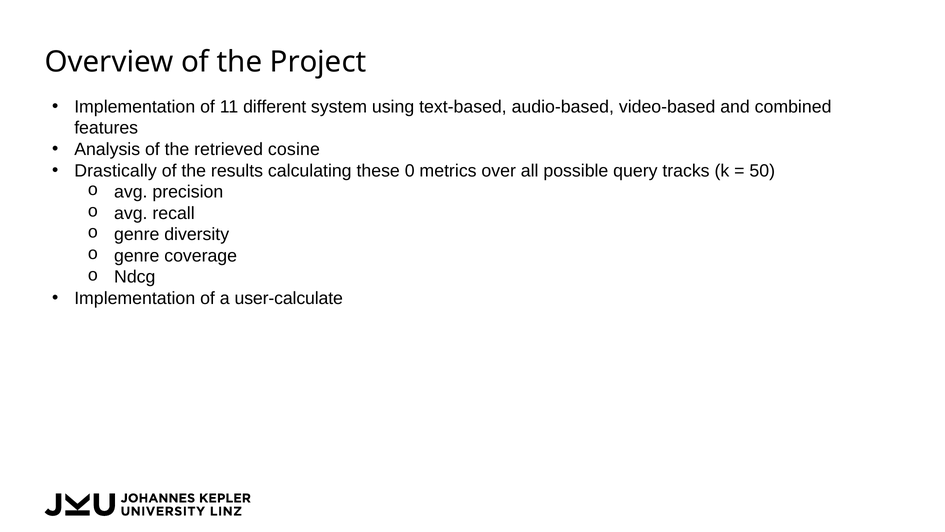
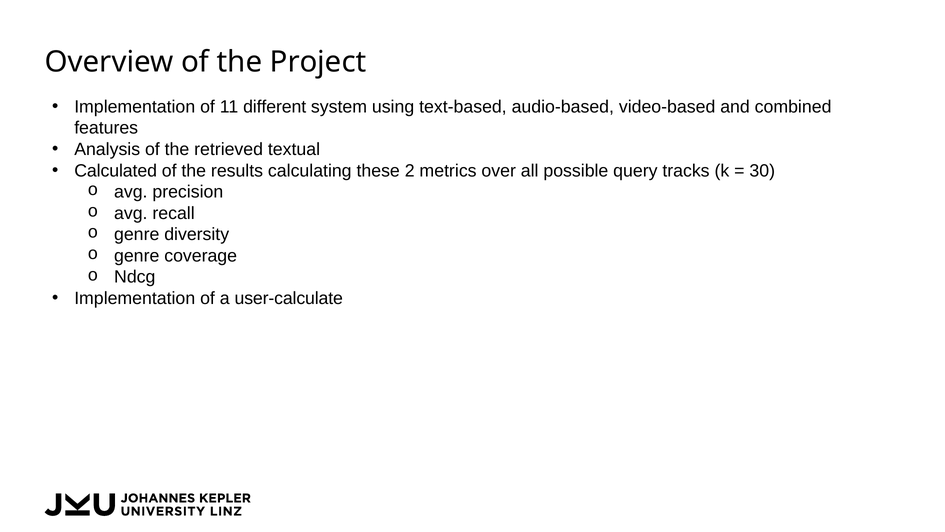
cosine: cosine -> textual
Drastically: Drastically -> Calculated
0: 0 -> 2
50: 50 -> 30
